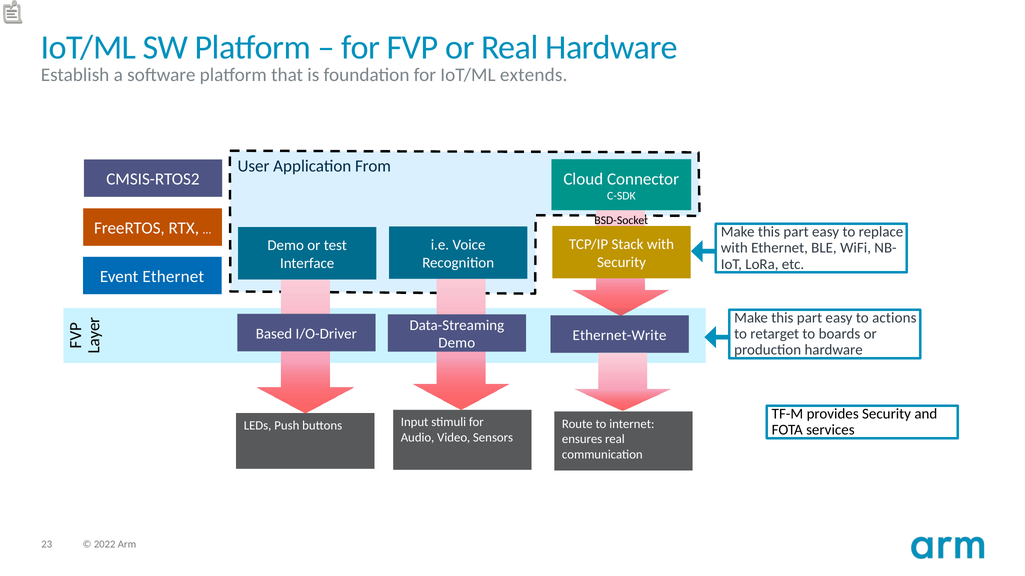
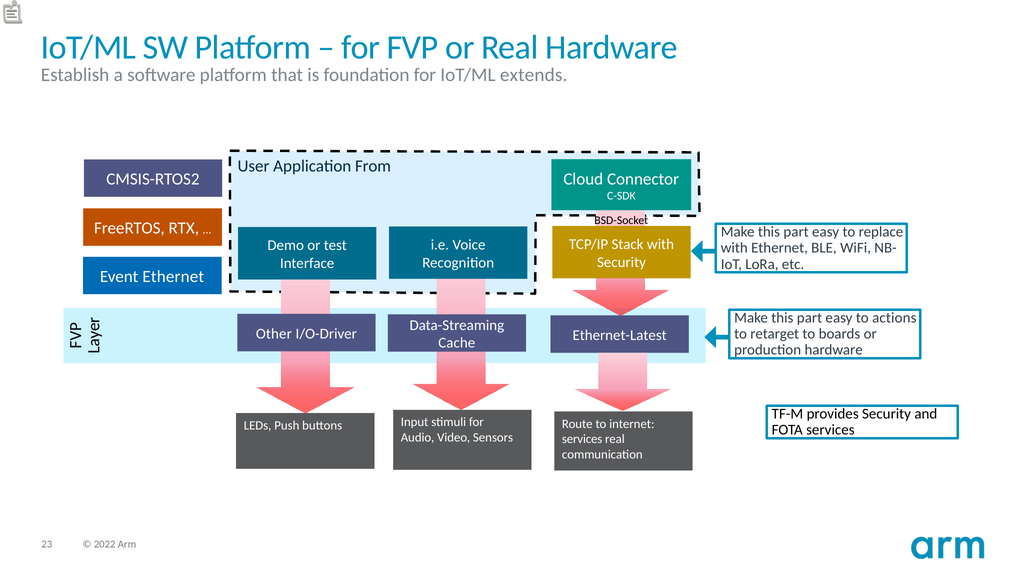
Based: Based -> Other
Ethernet-Write: Ethernet-Write -> Ethernet-Latest
Demo at (457, 343): Demo -> Cache
ensures at (582, 440): ensures -> services
